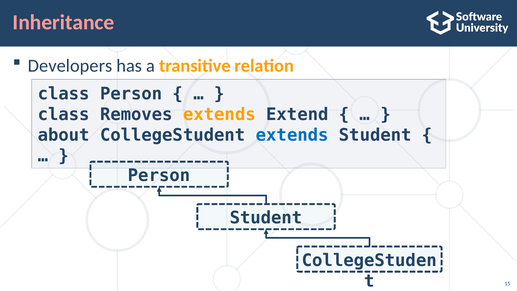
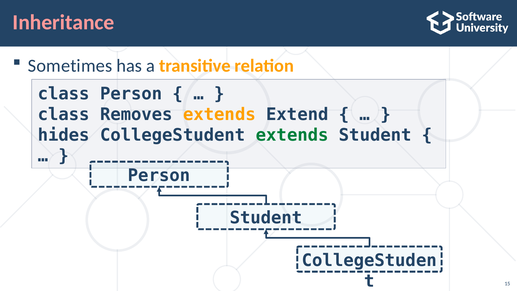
Developers: Developers -> Sometimes
about: about -> hides
extends at (292, 135) colour: blue -> green
